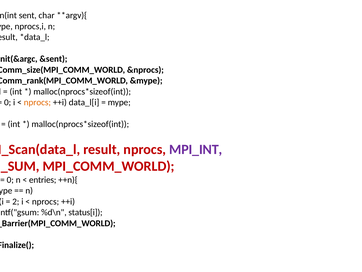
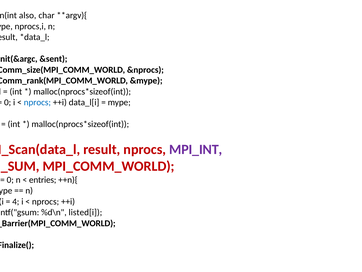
sent: sent -> also
nprocs at (37, 102) colour: orange -> blue
2: 2 -> 4
status[i: status[i -> listed[i
